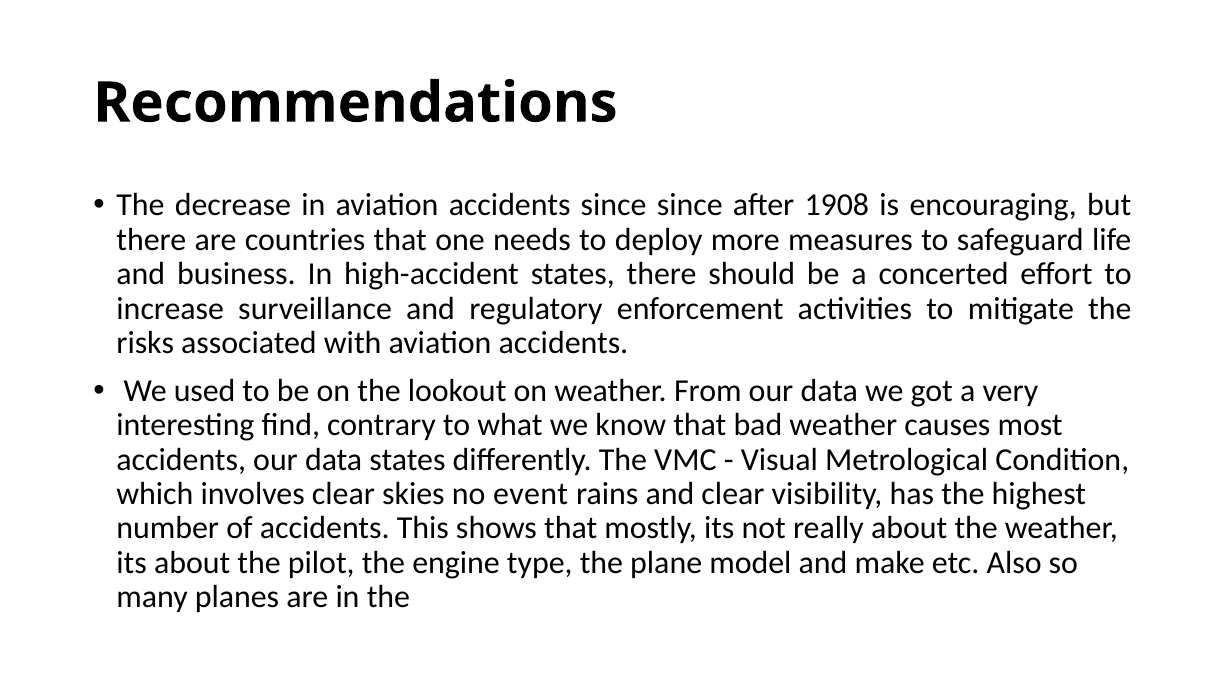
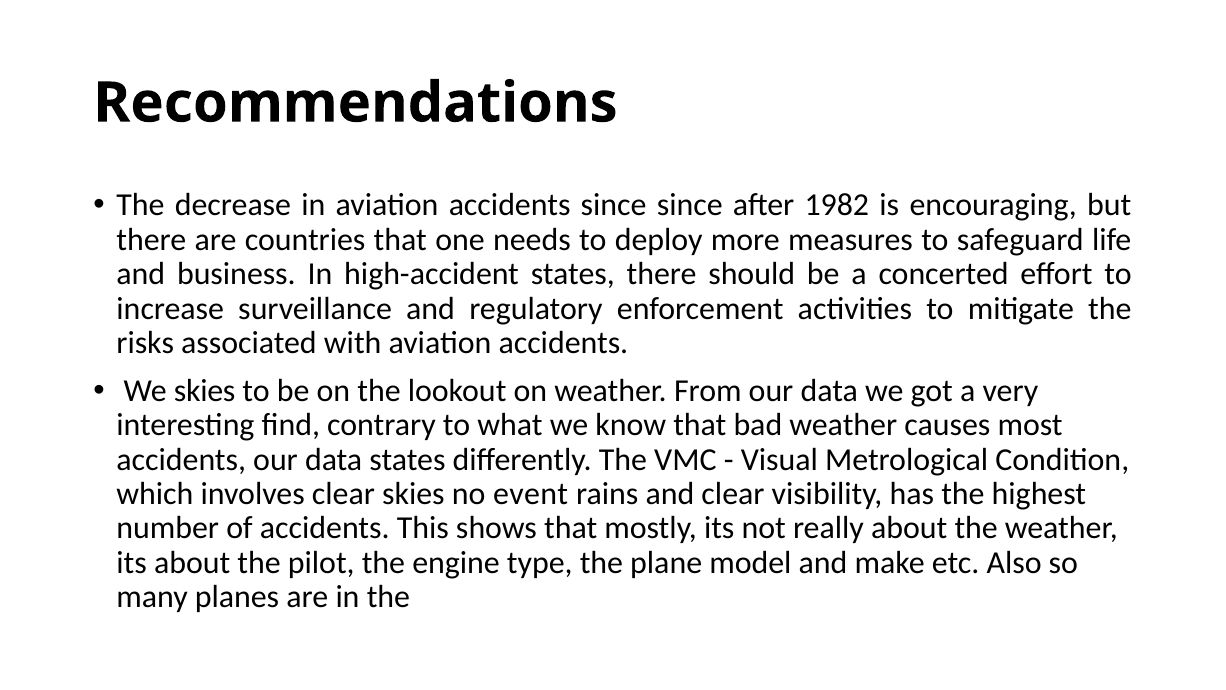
1908: 1908 -> 1982
We used: used -> skies
